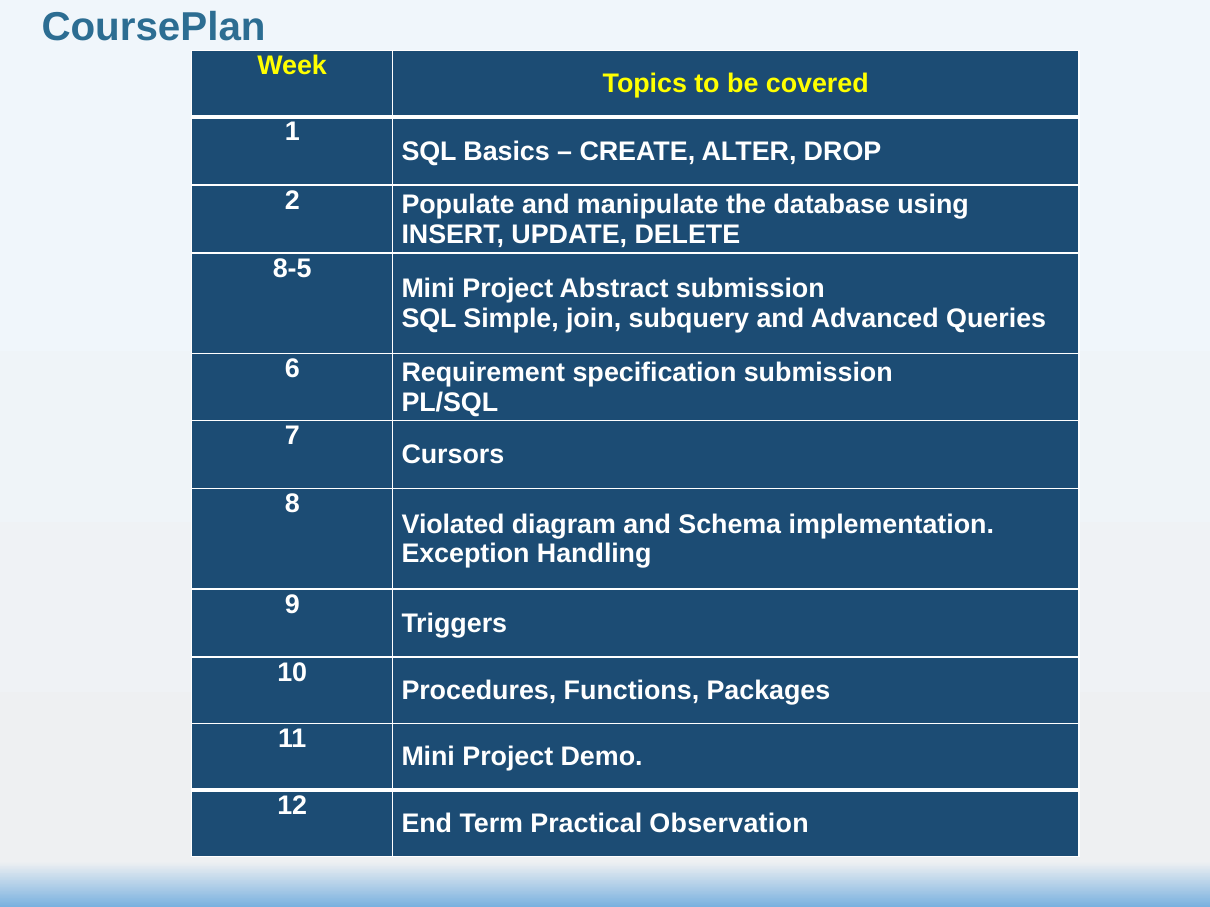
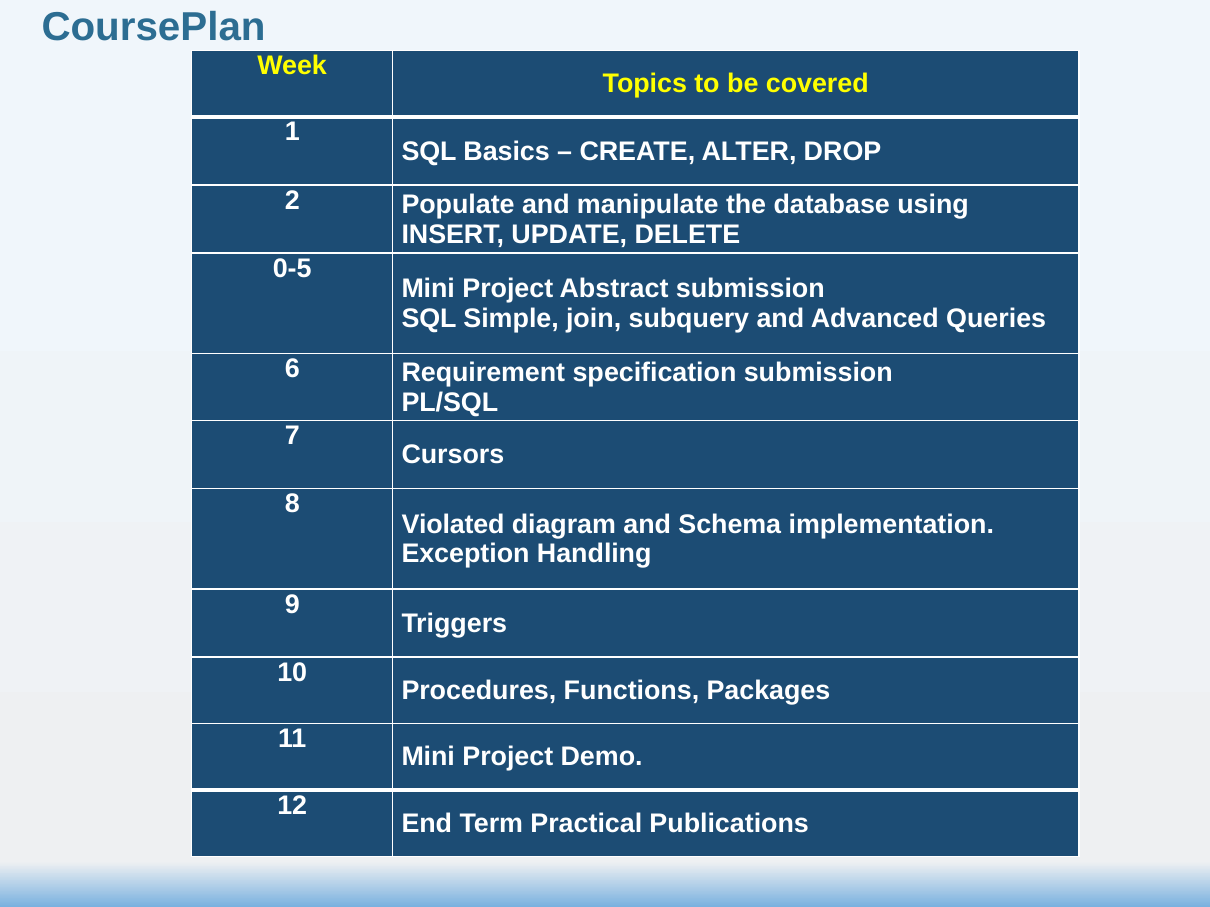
8-5: 8-5 -> 0-5
Observation: Observation -> Publications
